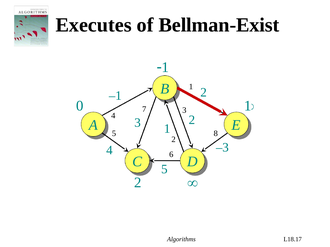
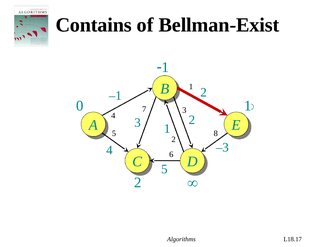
Executes: Executes -> Contains
